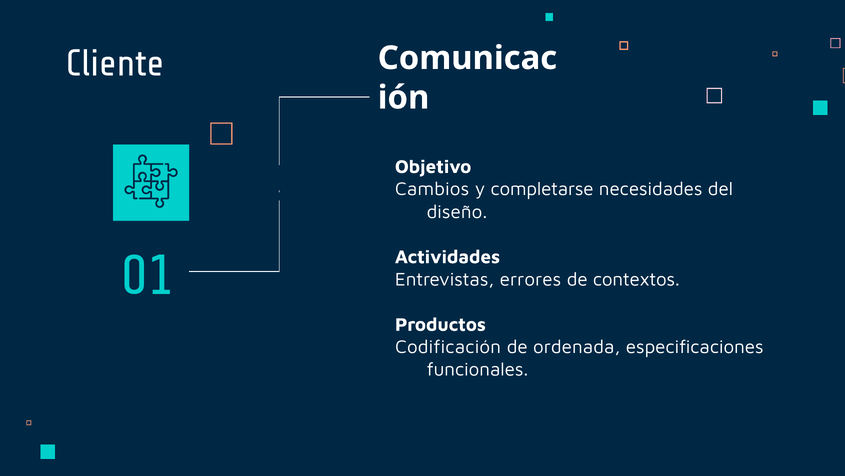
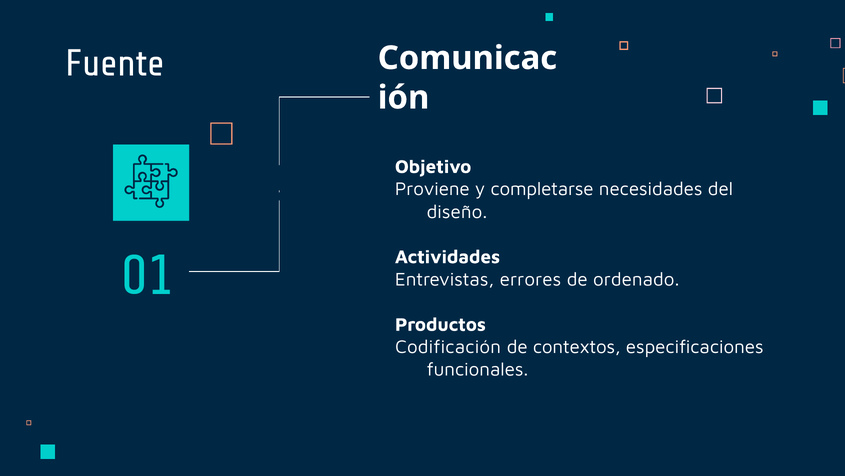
Cliente: Cliente -> Fuente
Cambios: Cambios -> Proviene
contextos: contextos -> ordenado
ordenada: ordenada -> contextos
